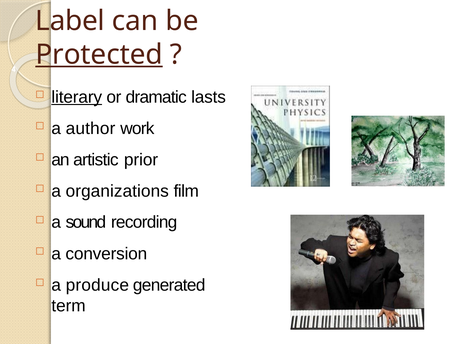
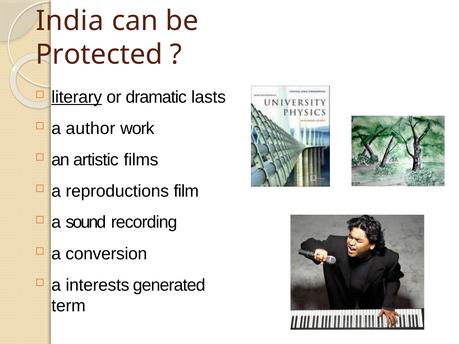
Label: Label -> India
Protected underline: present -> none
prior: prior -> films
organizations: organizations -> reproductions
produce: produce -> interests
